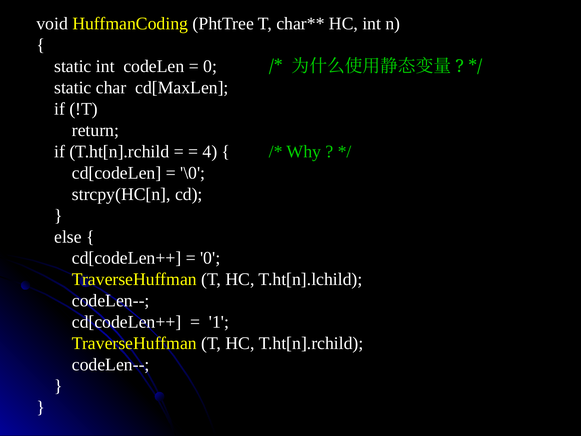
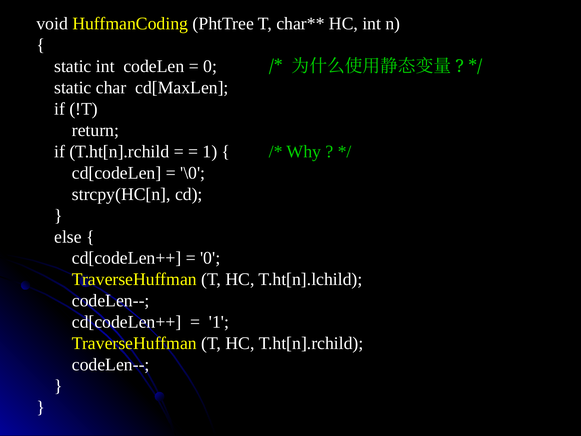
4 at (210, 151): 4 -> 1
